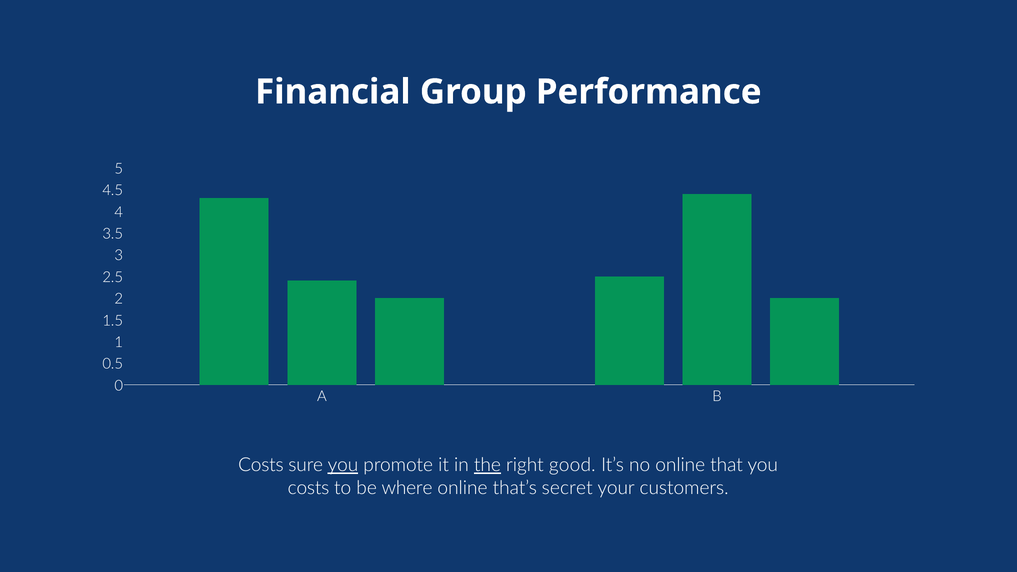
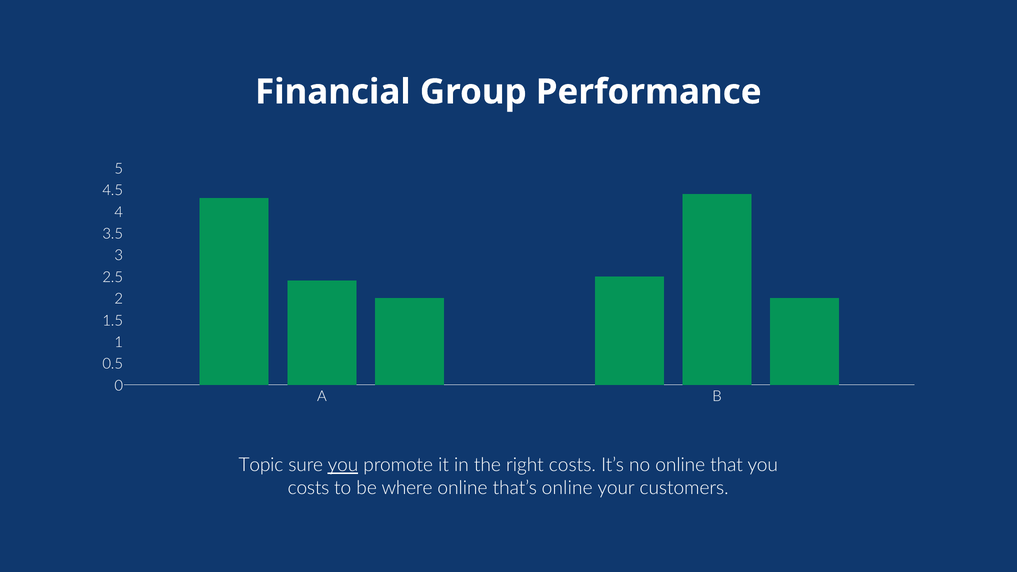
Costs at (261, 465): Costs -> Topic
the underline: present -> none
right good: good -> costs
that’s secret: secret -> online
